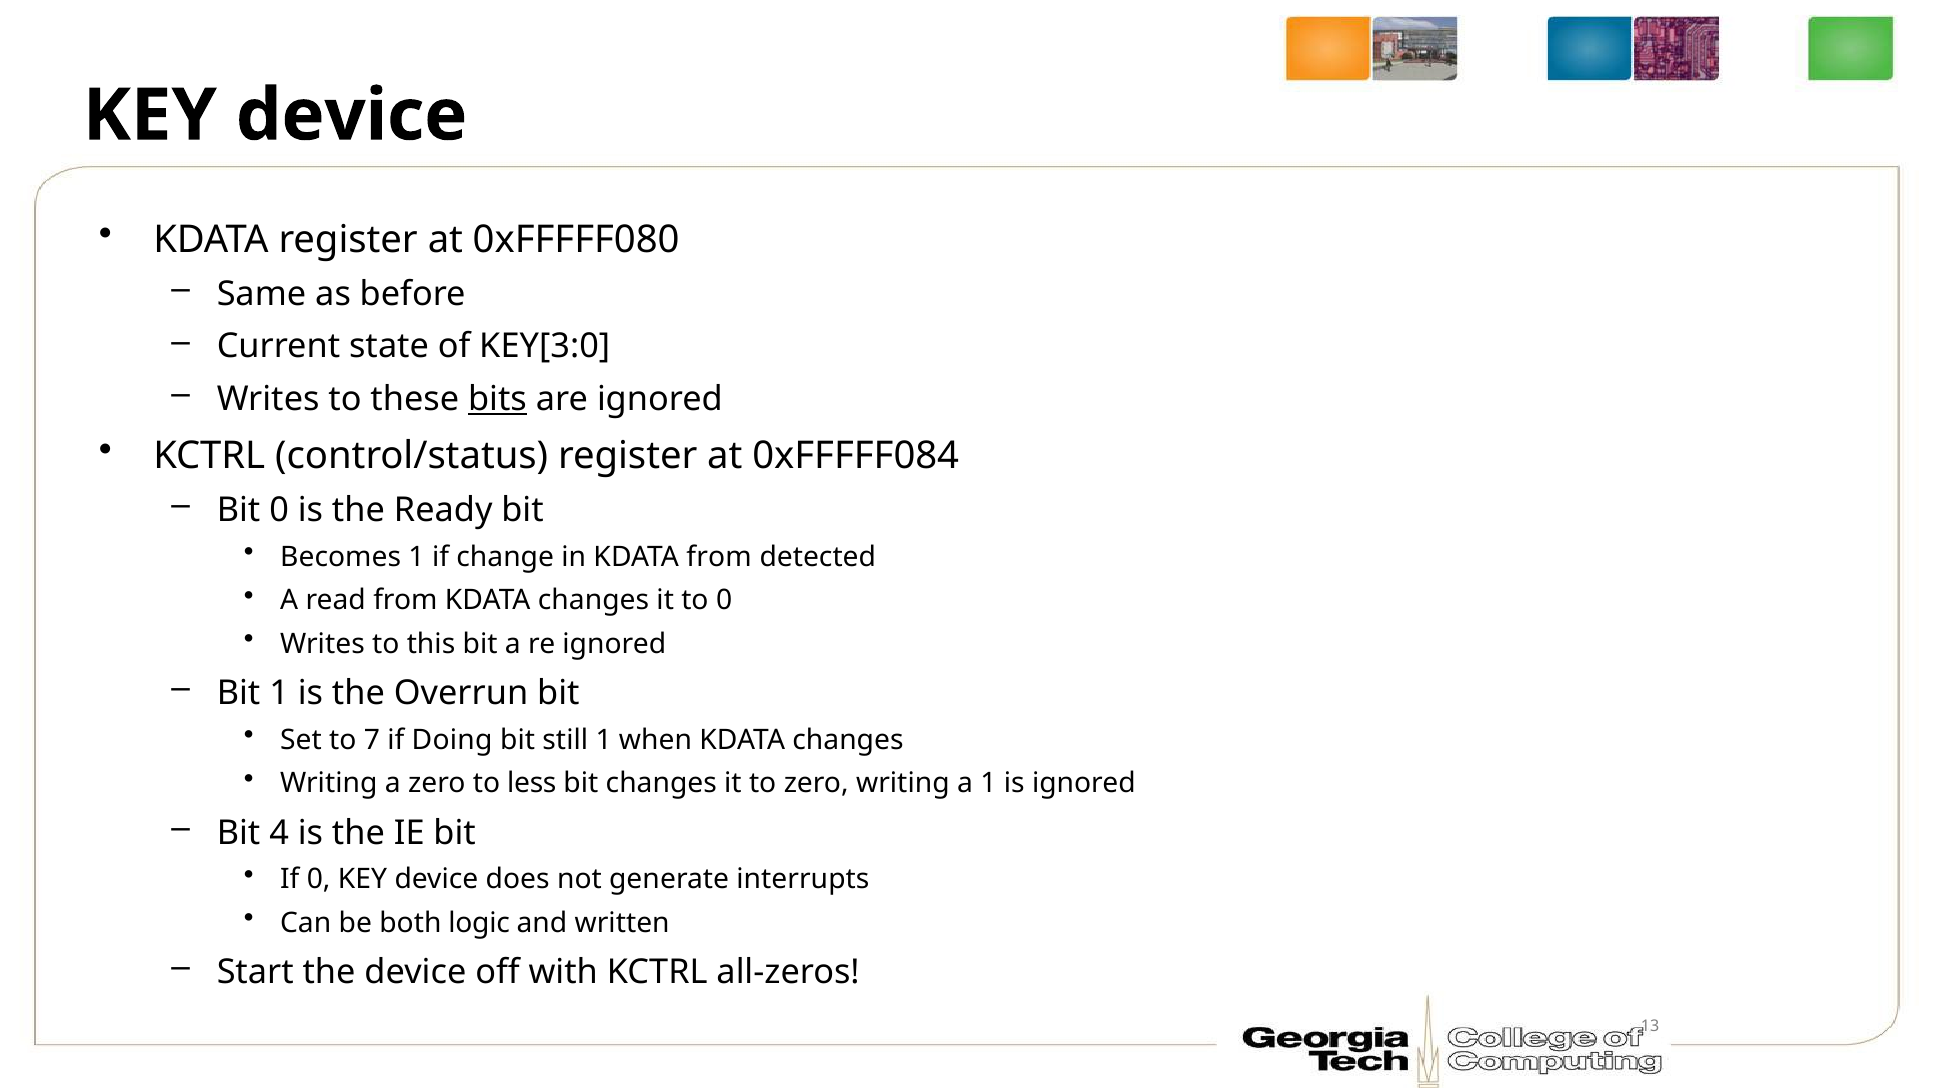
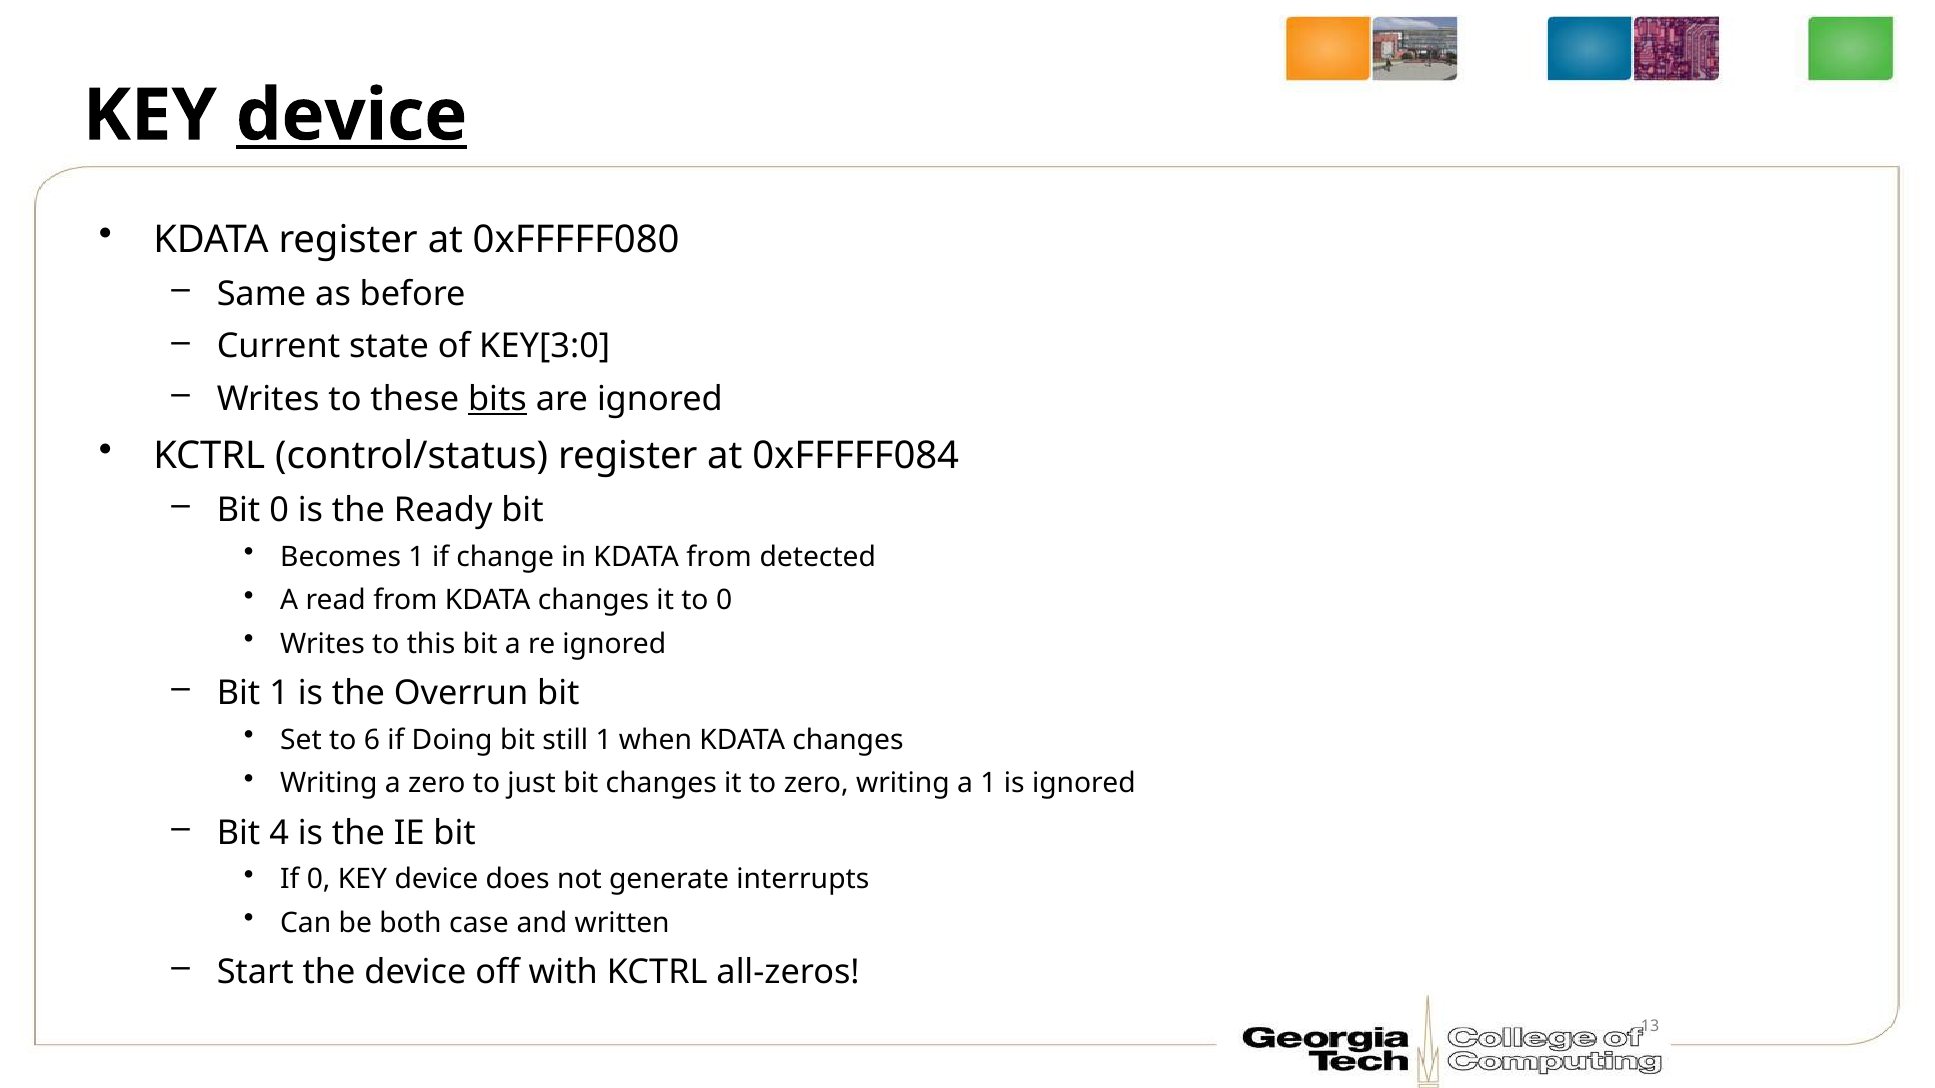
device at (352, 116) underline: none -> present
7: 7 -> 6
less: less -> just
logic: logic -> case
